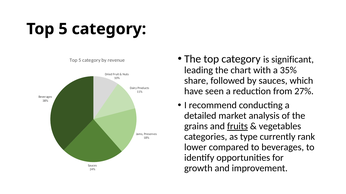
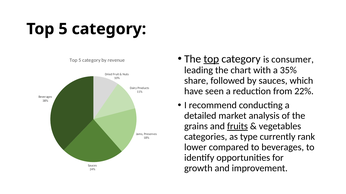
top at (211, 59) underline: none -> present
significant: significant -> consumer
27%: 27% -> 22%
